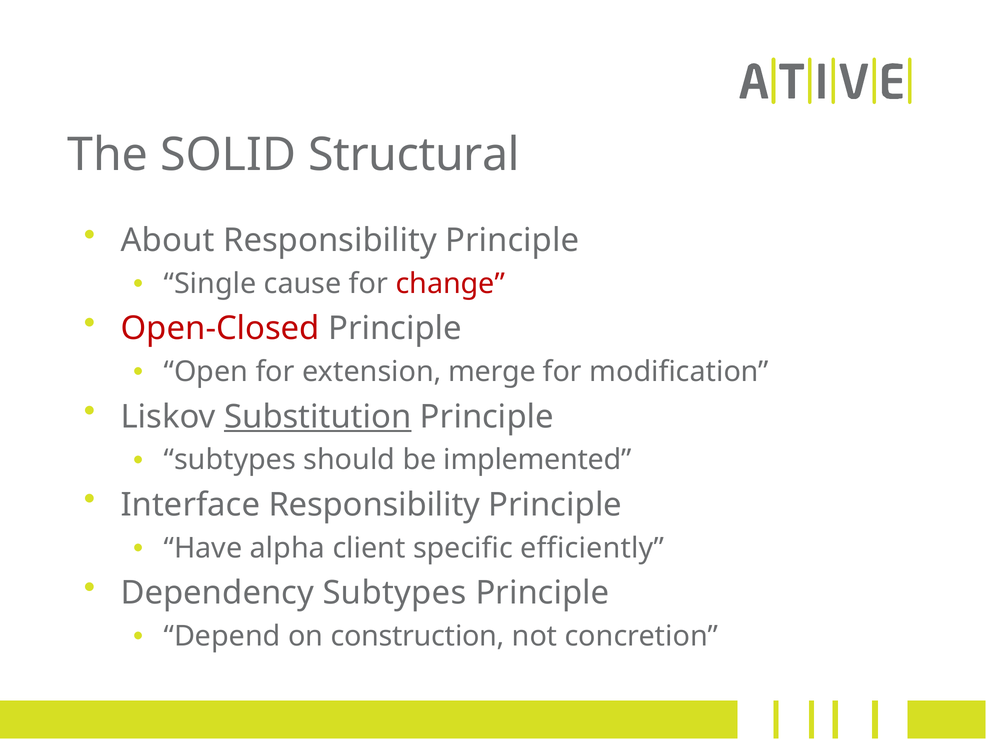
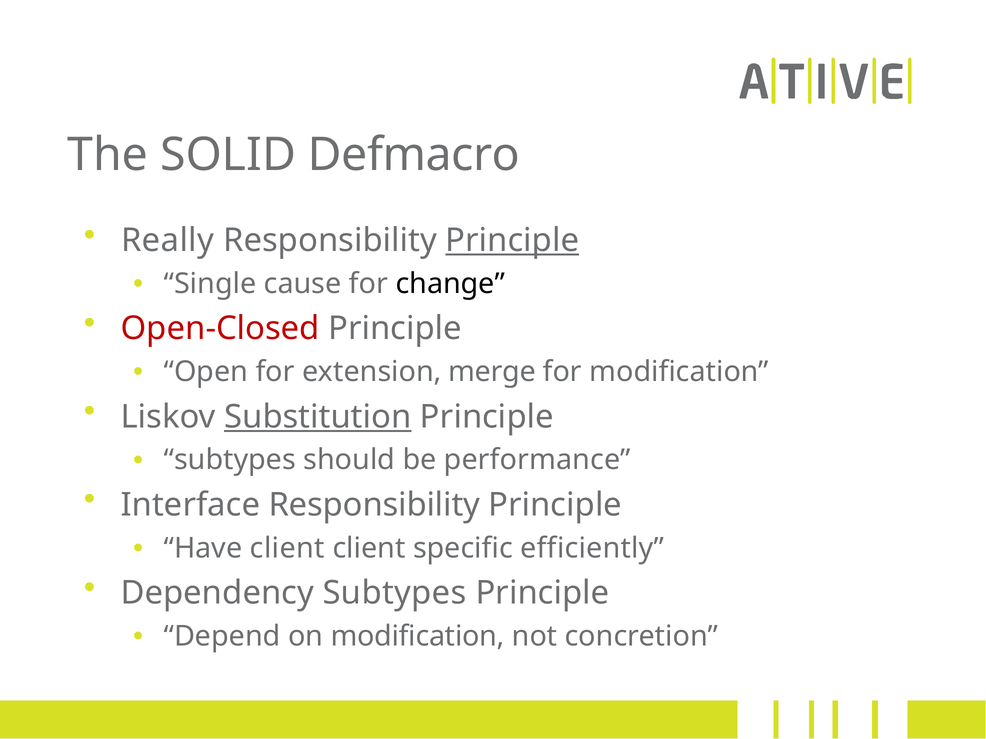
Structural: Structural -> Defmacro
About: About -> Really
Principle at (512, 241) underline: none -> present
change colour: red -> black
implemented: implemented -> performance
Have alpha: alpha -> client
on construction: construction -> modification
